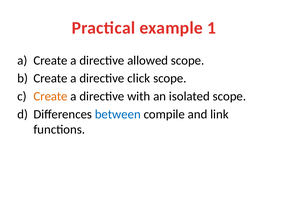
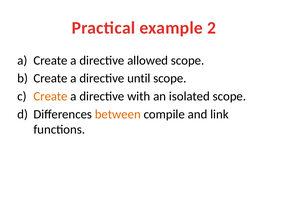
1: 1 -> 2
click: click -> until
between colour: blue -> orange
